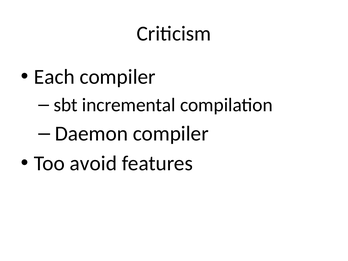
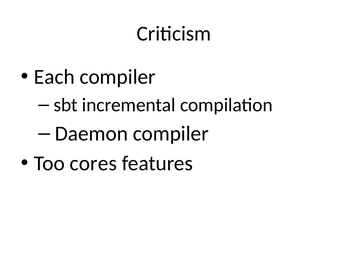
avoid: avoid -> cores
